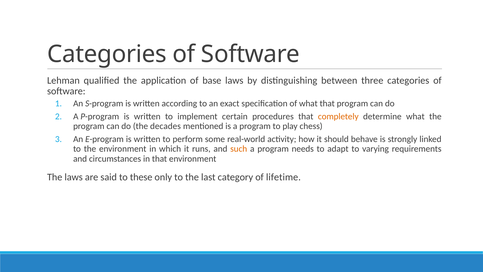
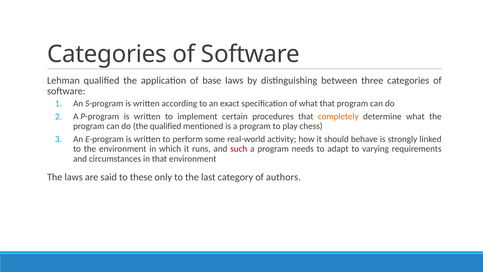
the decades: decades -> qualified
such colour: orange -> red
lifetime: lifetime -> authors
